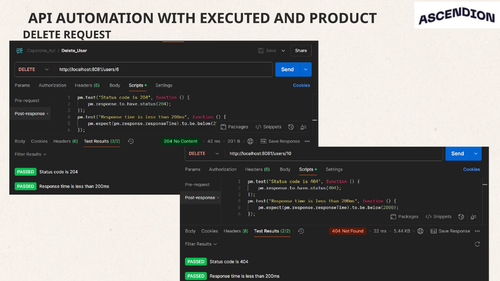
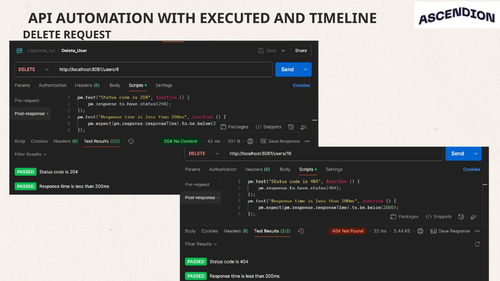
PRODUCT: PRODUCT -> TIMELINE
